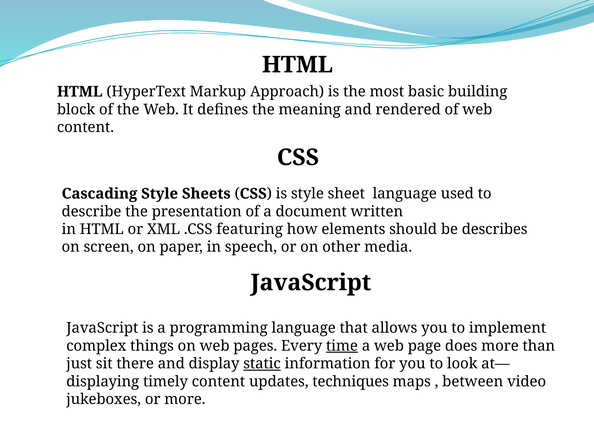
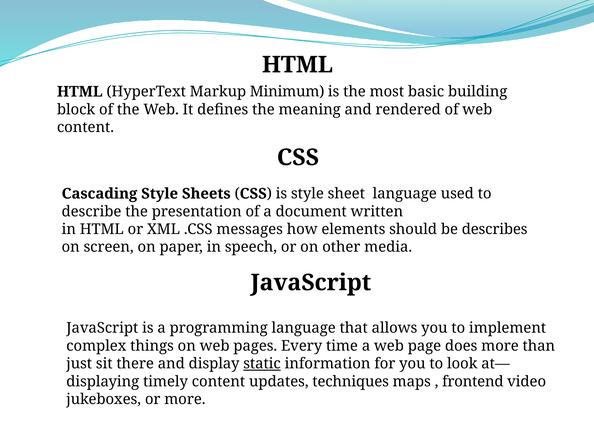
Approach: Approach -> Minimum
featuring: featuring -> messages
time underline: present -> none
between: between -> frontend
